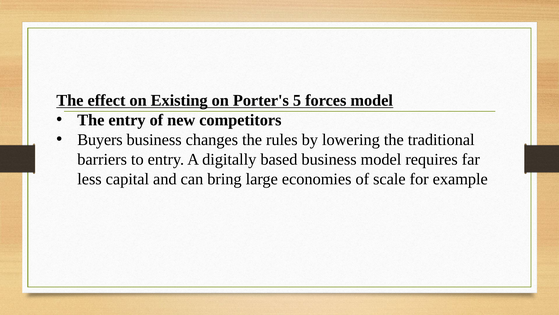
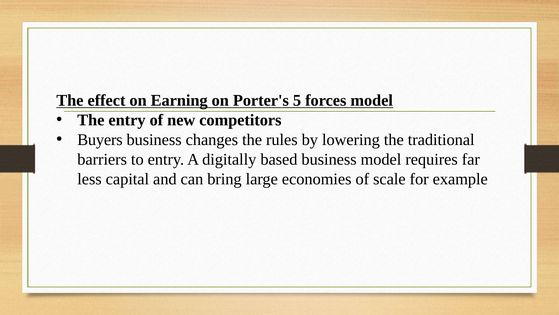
Existing: Existing -> Earning
